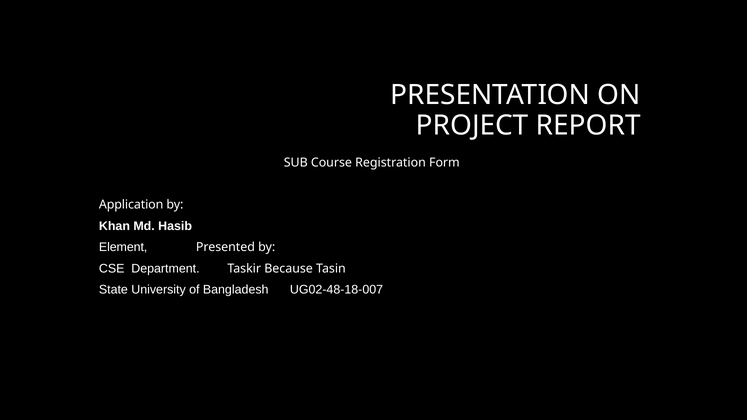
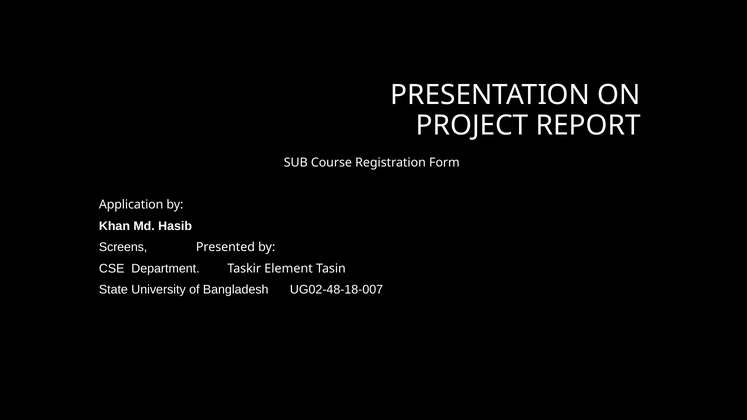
Element: Element -> Screens
Because: Because -> Element
